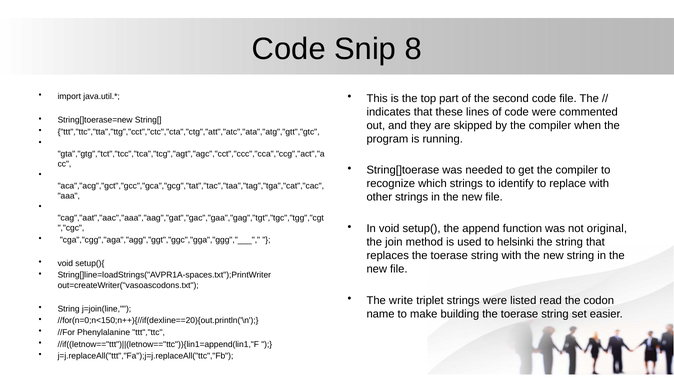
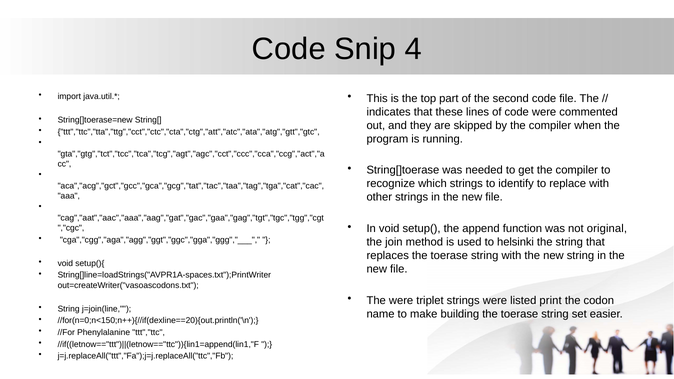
8: 8 -> 4
The write: write -> were
read: read -> print
